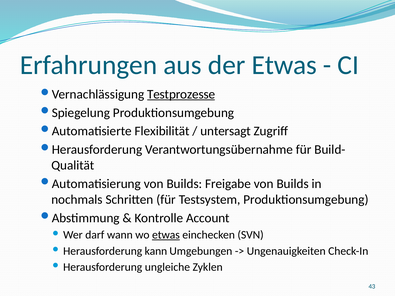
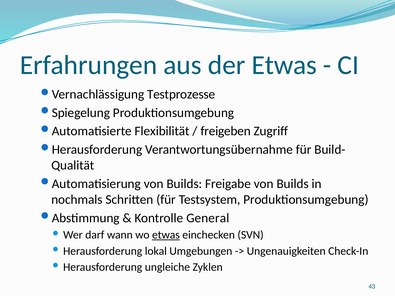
Testprozesse underline: present -> none
untersagt: untersagt -> freigeben
Account: Account -> General
kann: kann -> lokal
